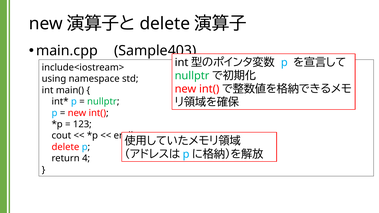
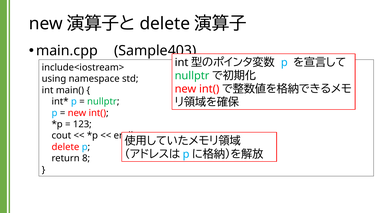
4: 4 -> 8
